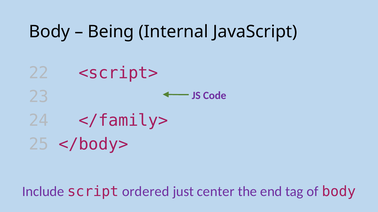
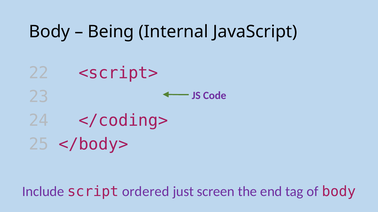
</family>: </family> -> </coding>
center: center -> screen
